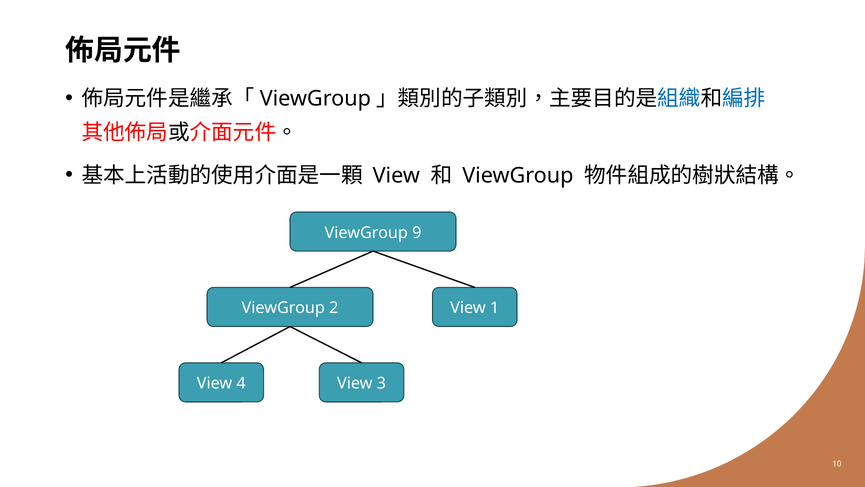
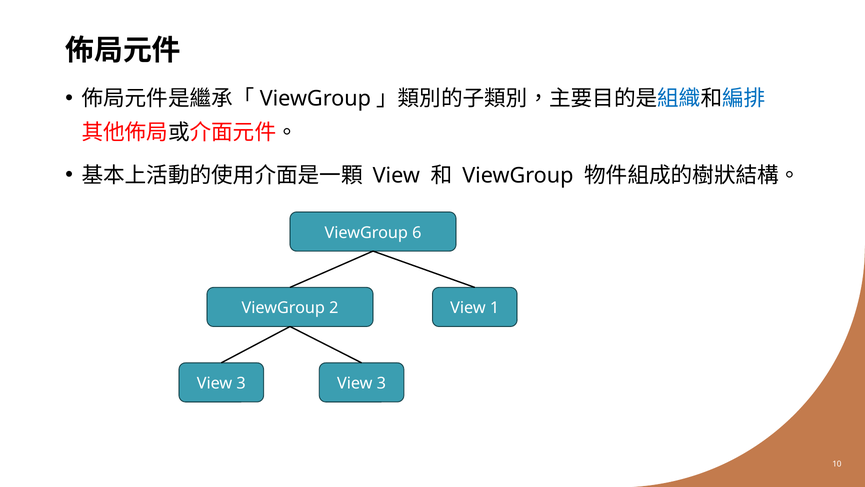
9: 9 -> 6
4 at (241, 383): 4 -> 3
